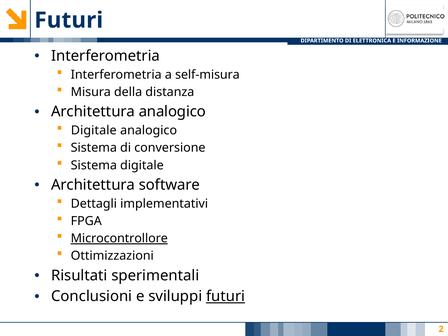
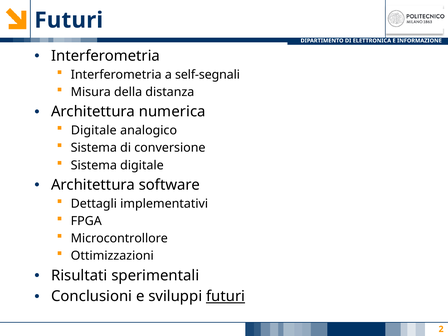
self-misura: self-misura -> self-segnali
Architettura analogico: analogico -> numerica
Microcontrollore underline: present -> none
